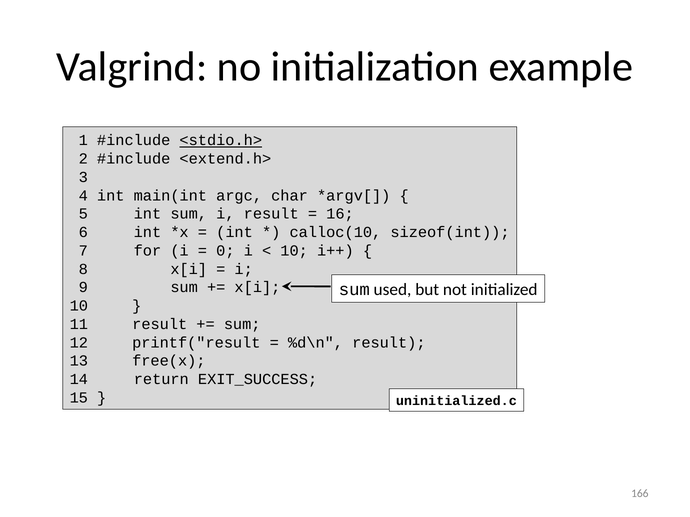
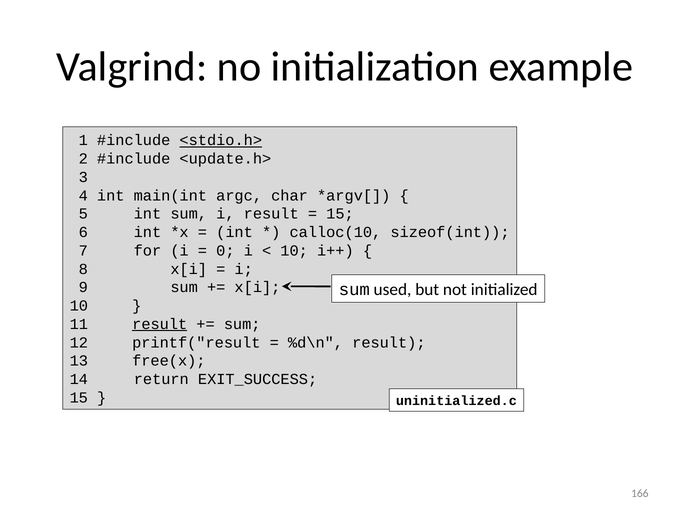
<extend.h>: <extend.h> -> <update.h>
16 at (340, 214): 16 -> 15
result at (160, 324) underline: none -> present
